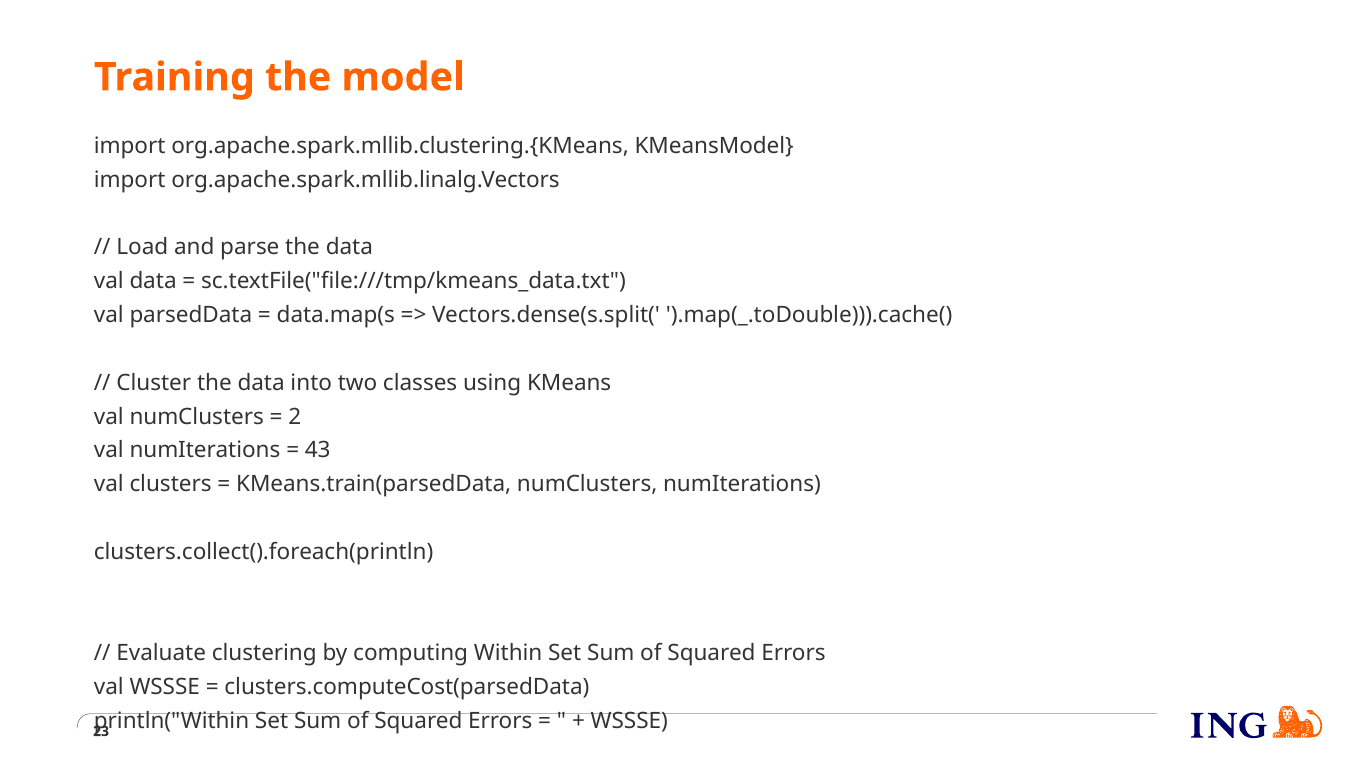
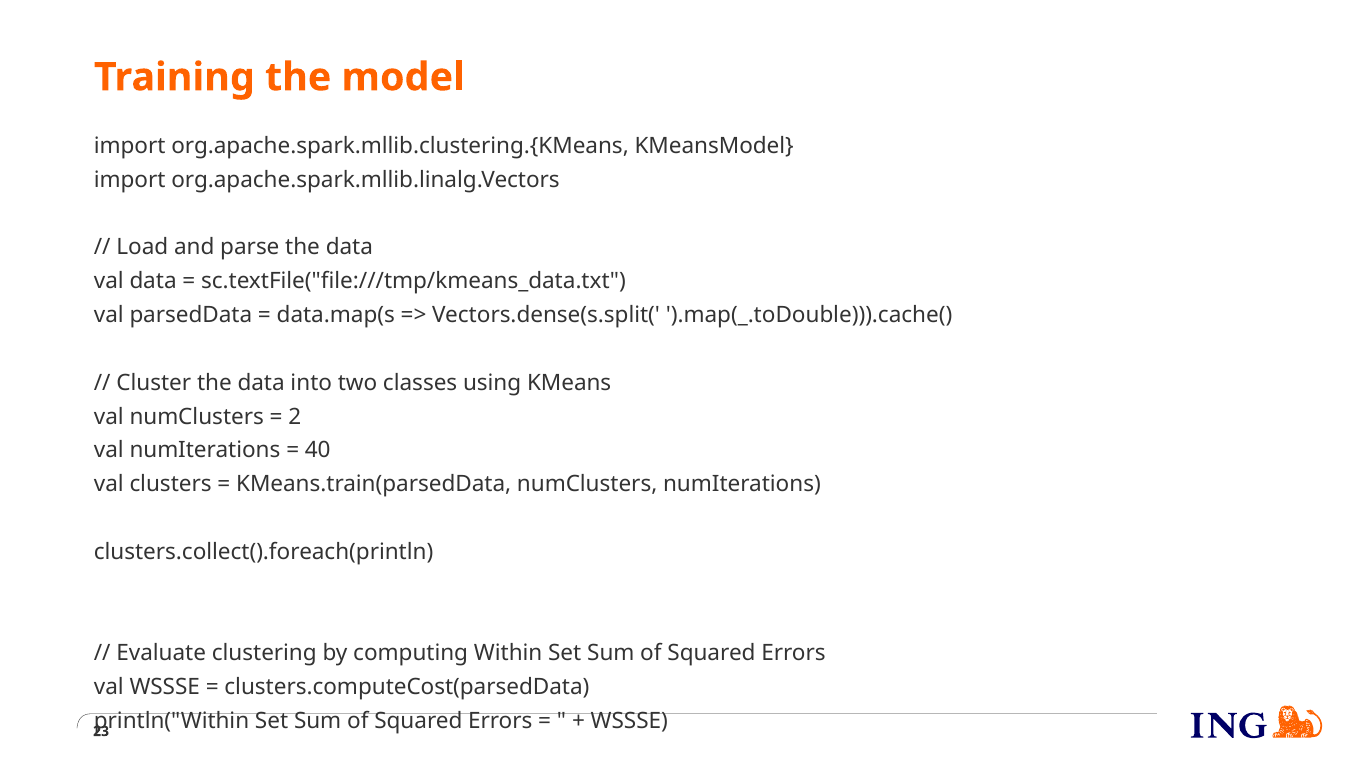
43: 43 -> 40
